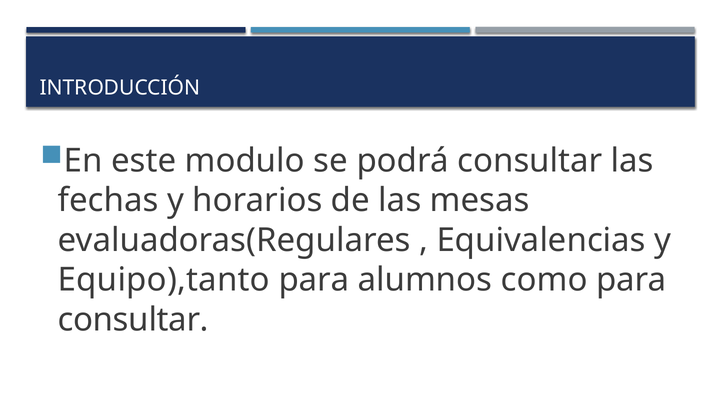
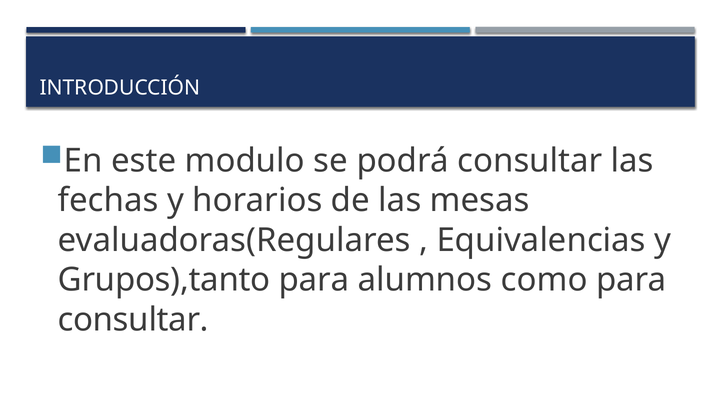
Equipo),tanto: Equipo),tanto -> Grupos),tanto
